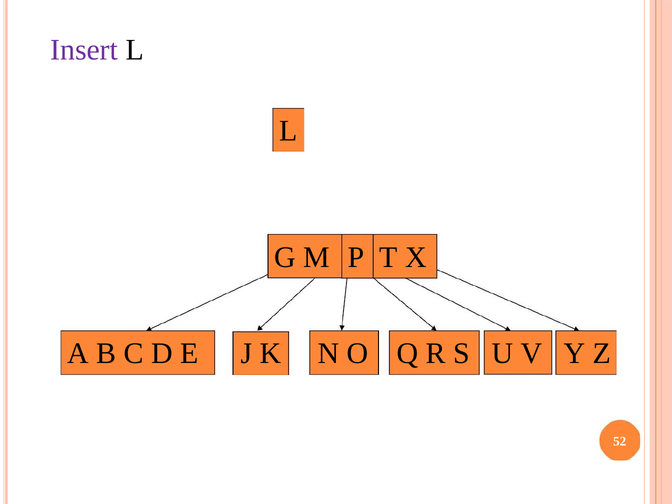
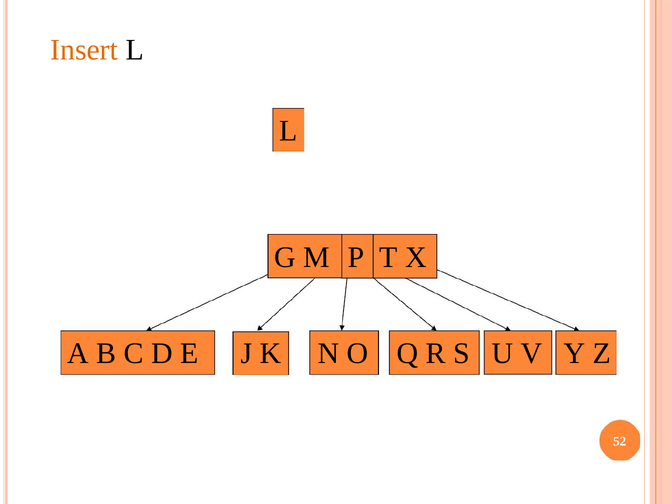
Insert colour: purple -> orange
